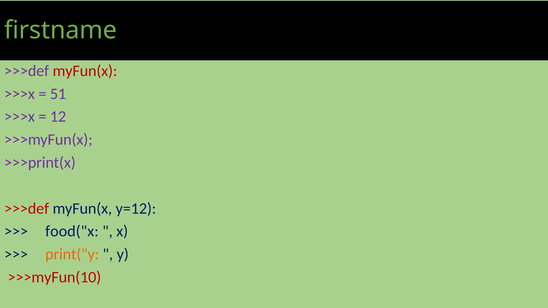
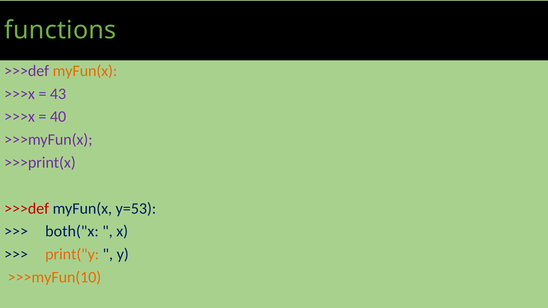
firstname: firstname -> functions
myFun(x at (85, 71) colour: red -> orange
51: 51 -> 43
12: 12 -> 40
y=12: y=12 -> y=53
food("x: food("x -> both("x
>>>myFun(10 colour: red -> orange
